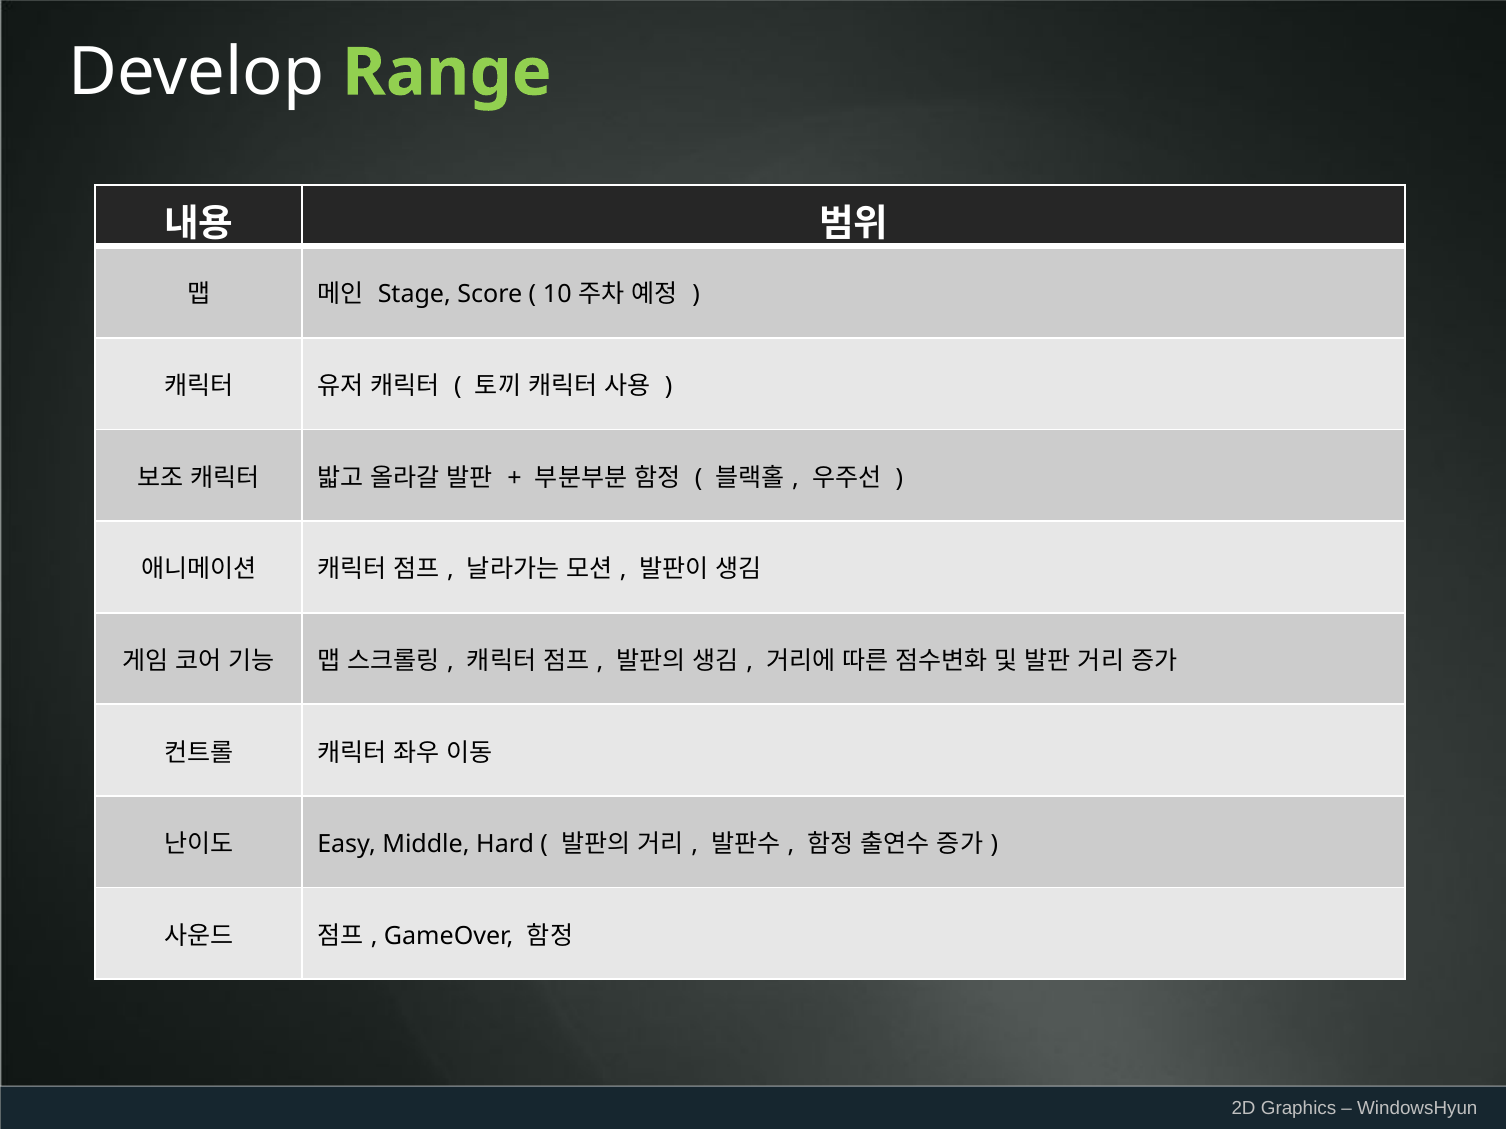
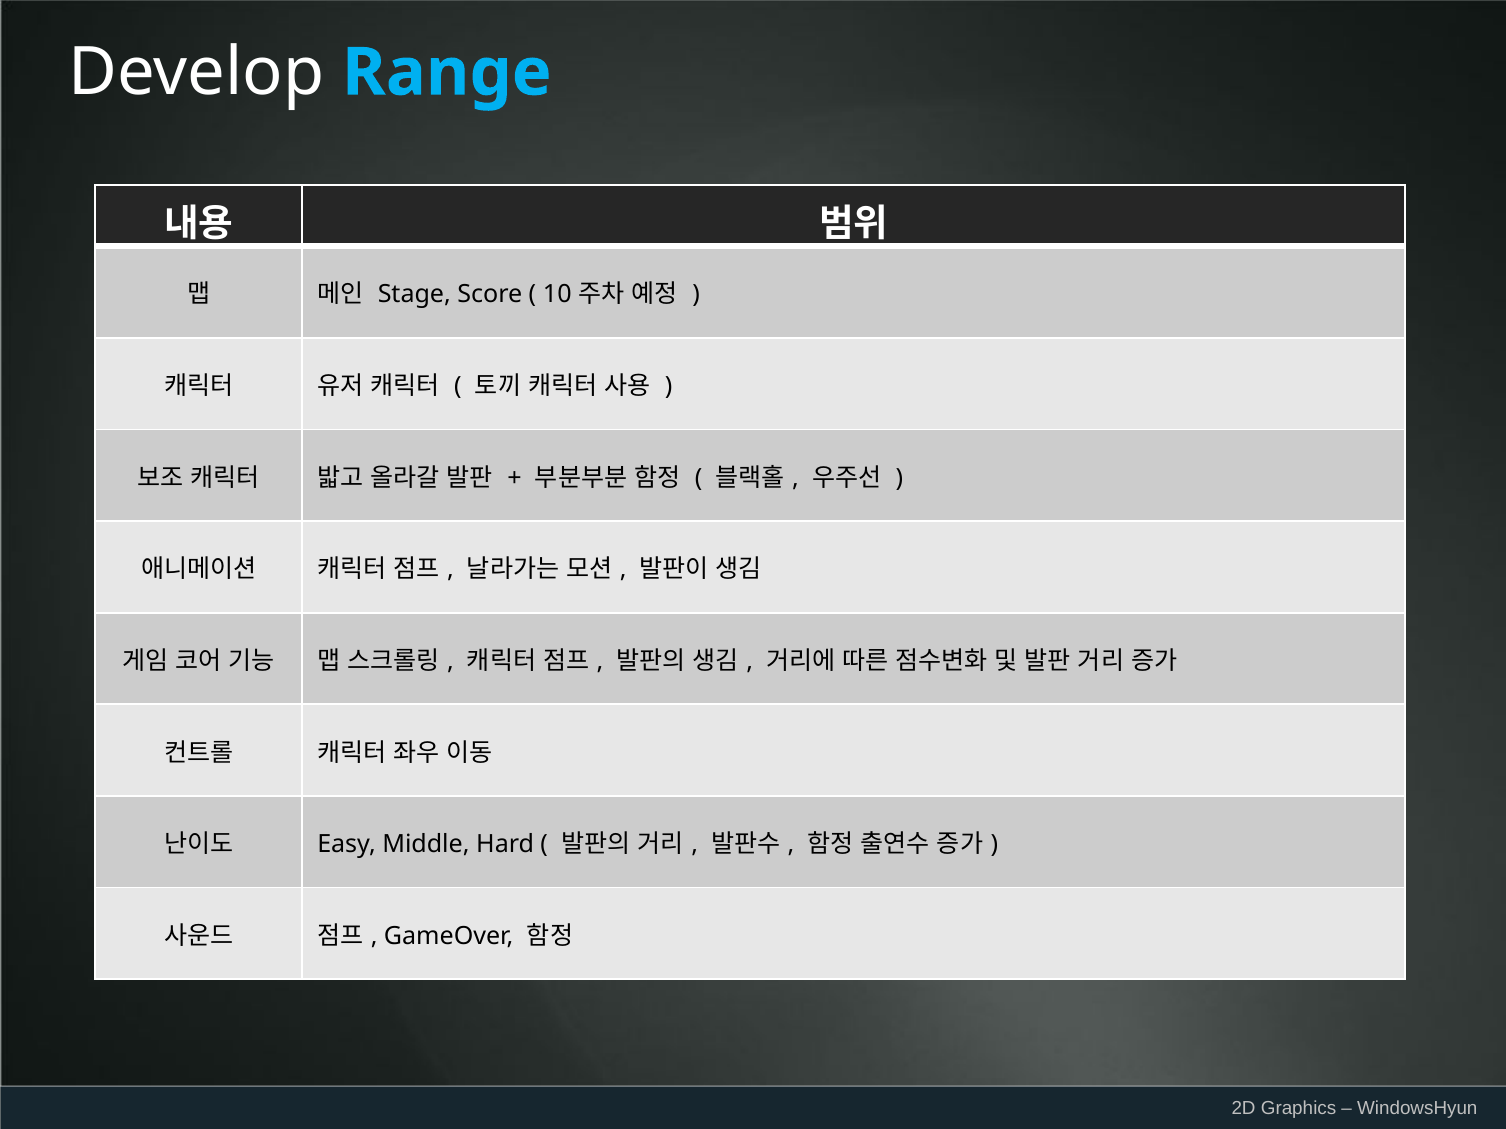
Range colour: light green -> light blue
